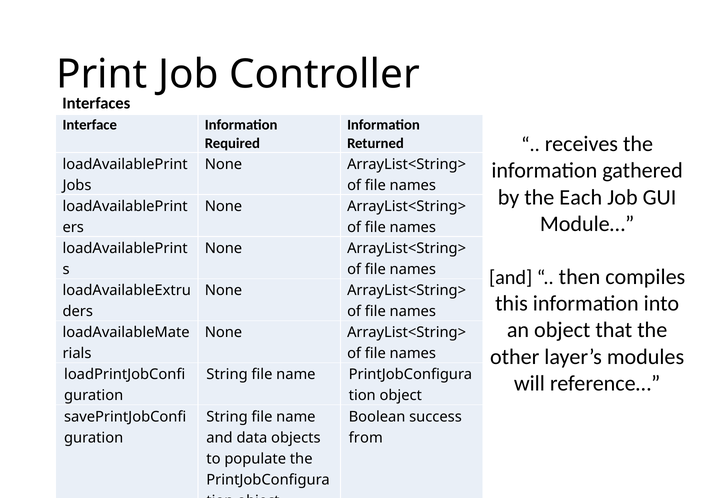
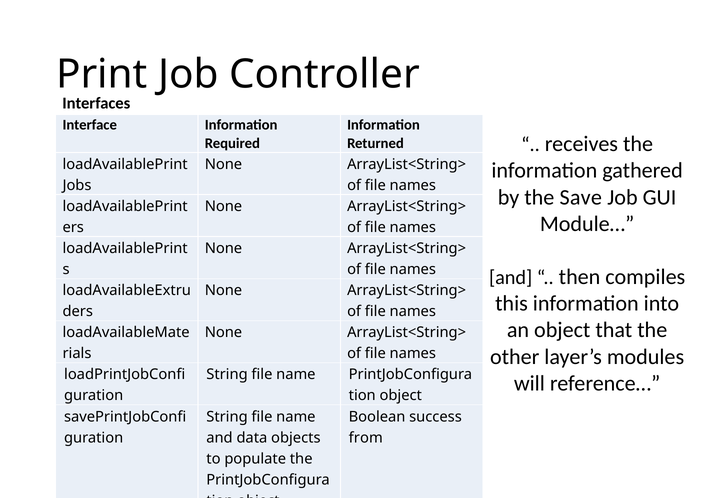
Each: Each -> Save
